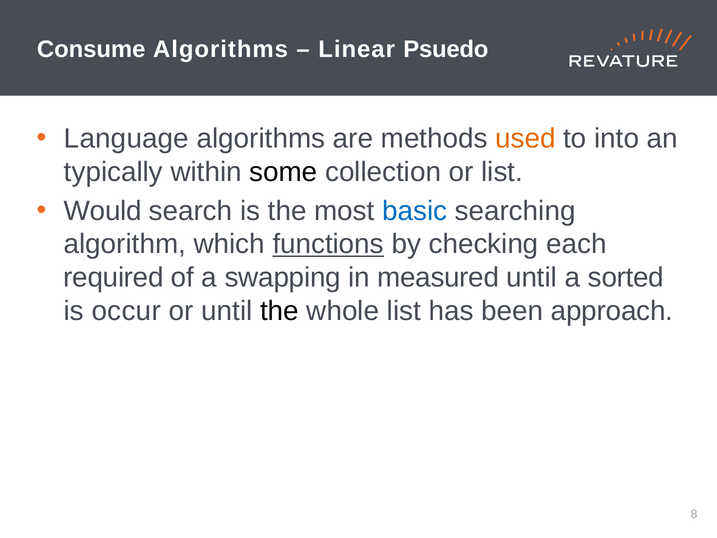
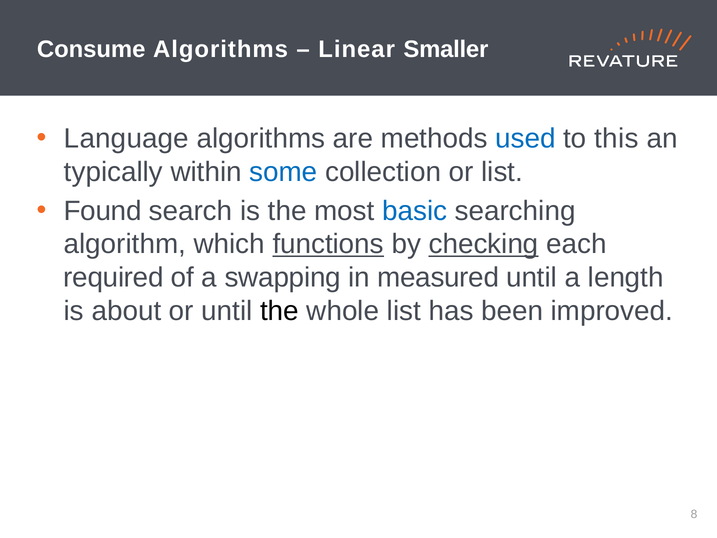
Psuedo: Psuedo -> Smaller
used colour: orange -> blue
into: into -> this
some colour: black -> blue
Would: Would -> Found
checking underline: none -> present
sorted: sorted -> length
occur: occur -> about
approach: approach -> improved
